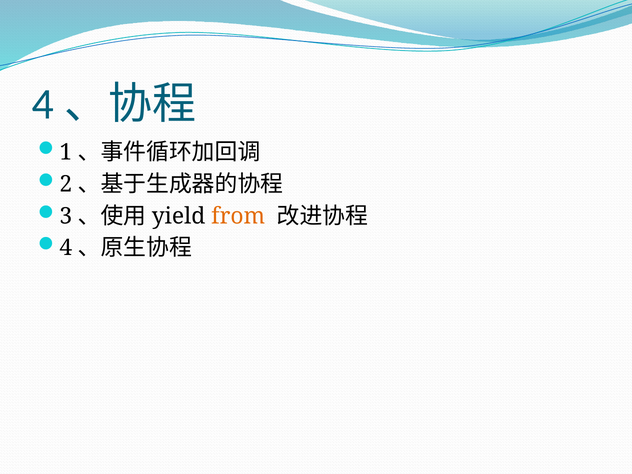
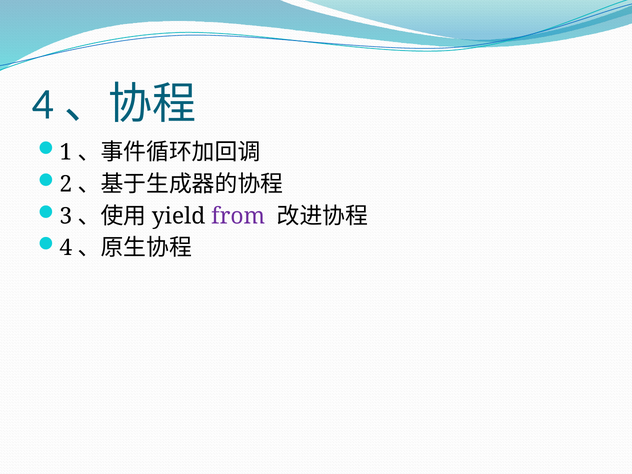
from colour: orange -> purple
